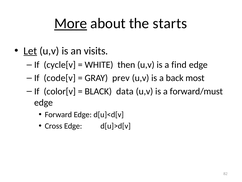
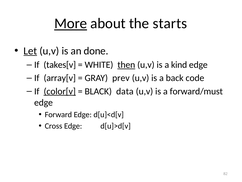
visits: visits -> done
cycle[v: cycle[v -> takes[v
then underline: none -> present
find: find -> kind
code[v: code[v -> array[v
most: most -> code
color[v underline: none -> present
